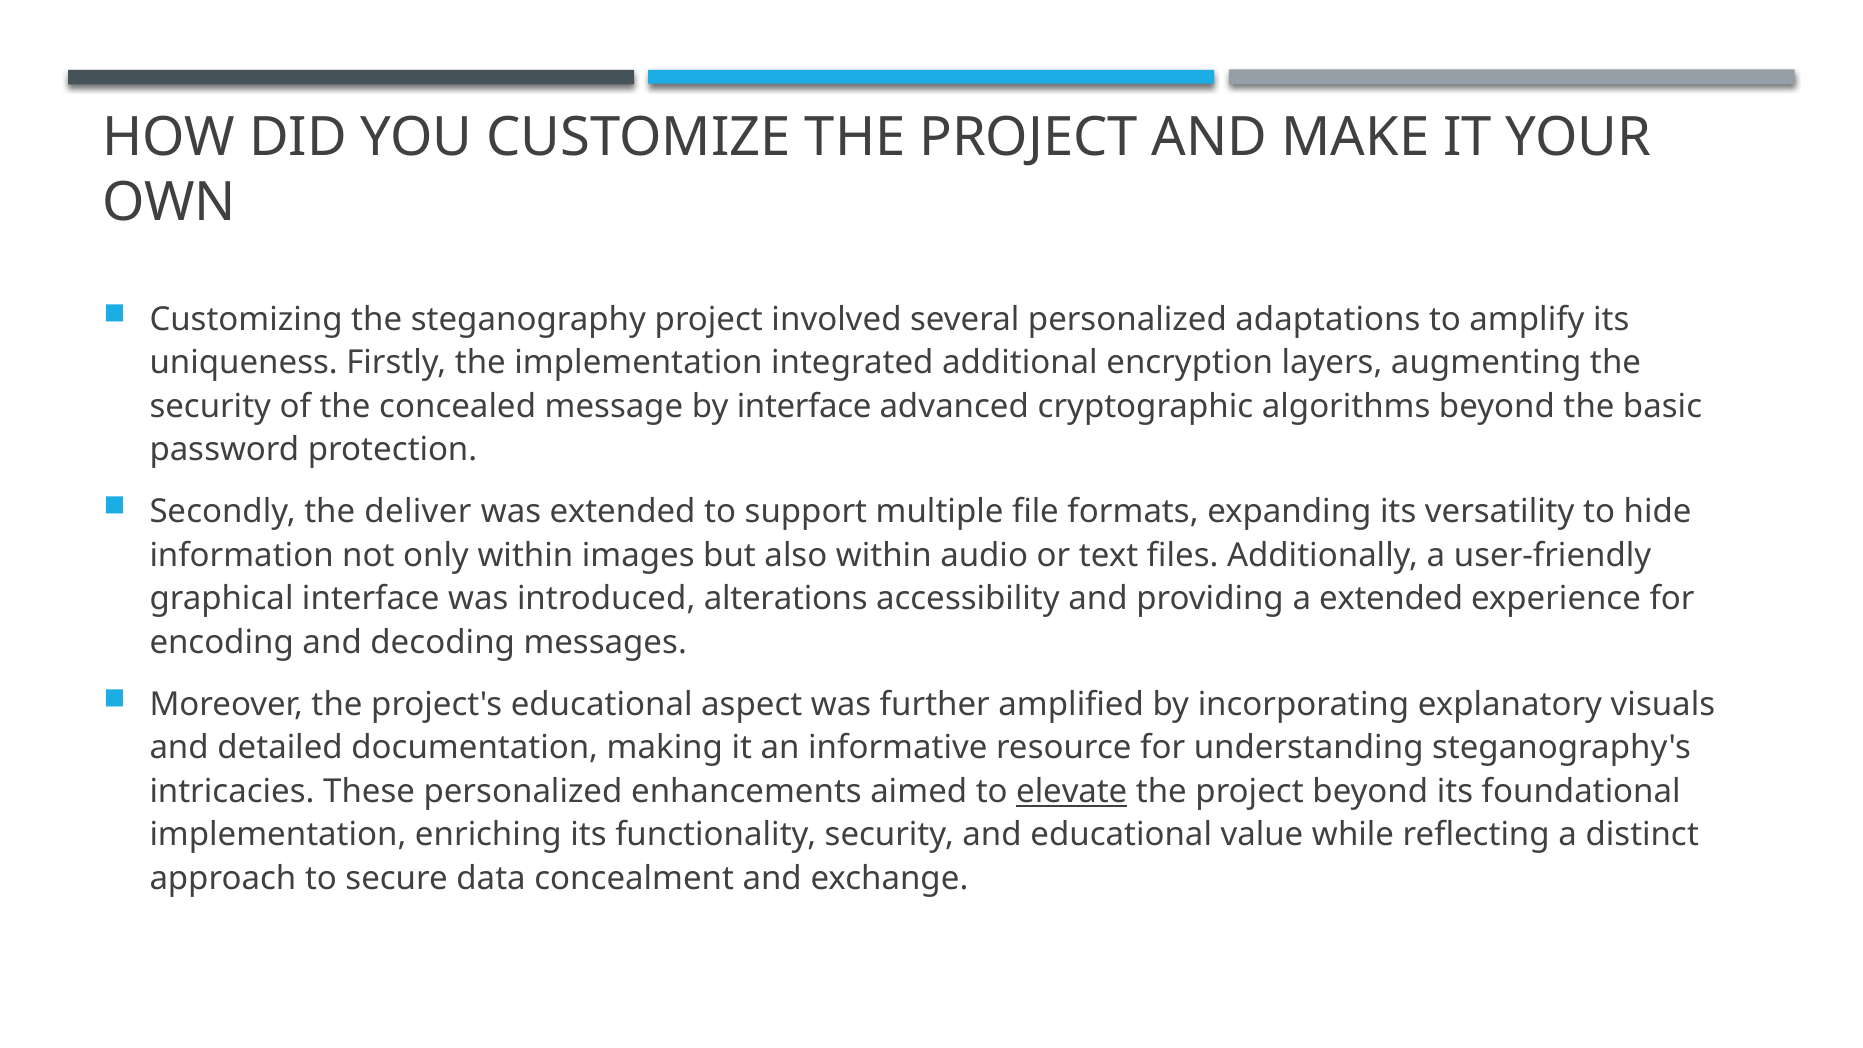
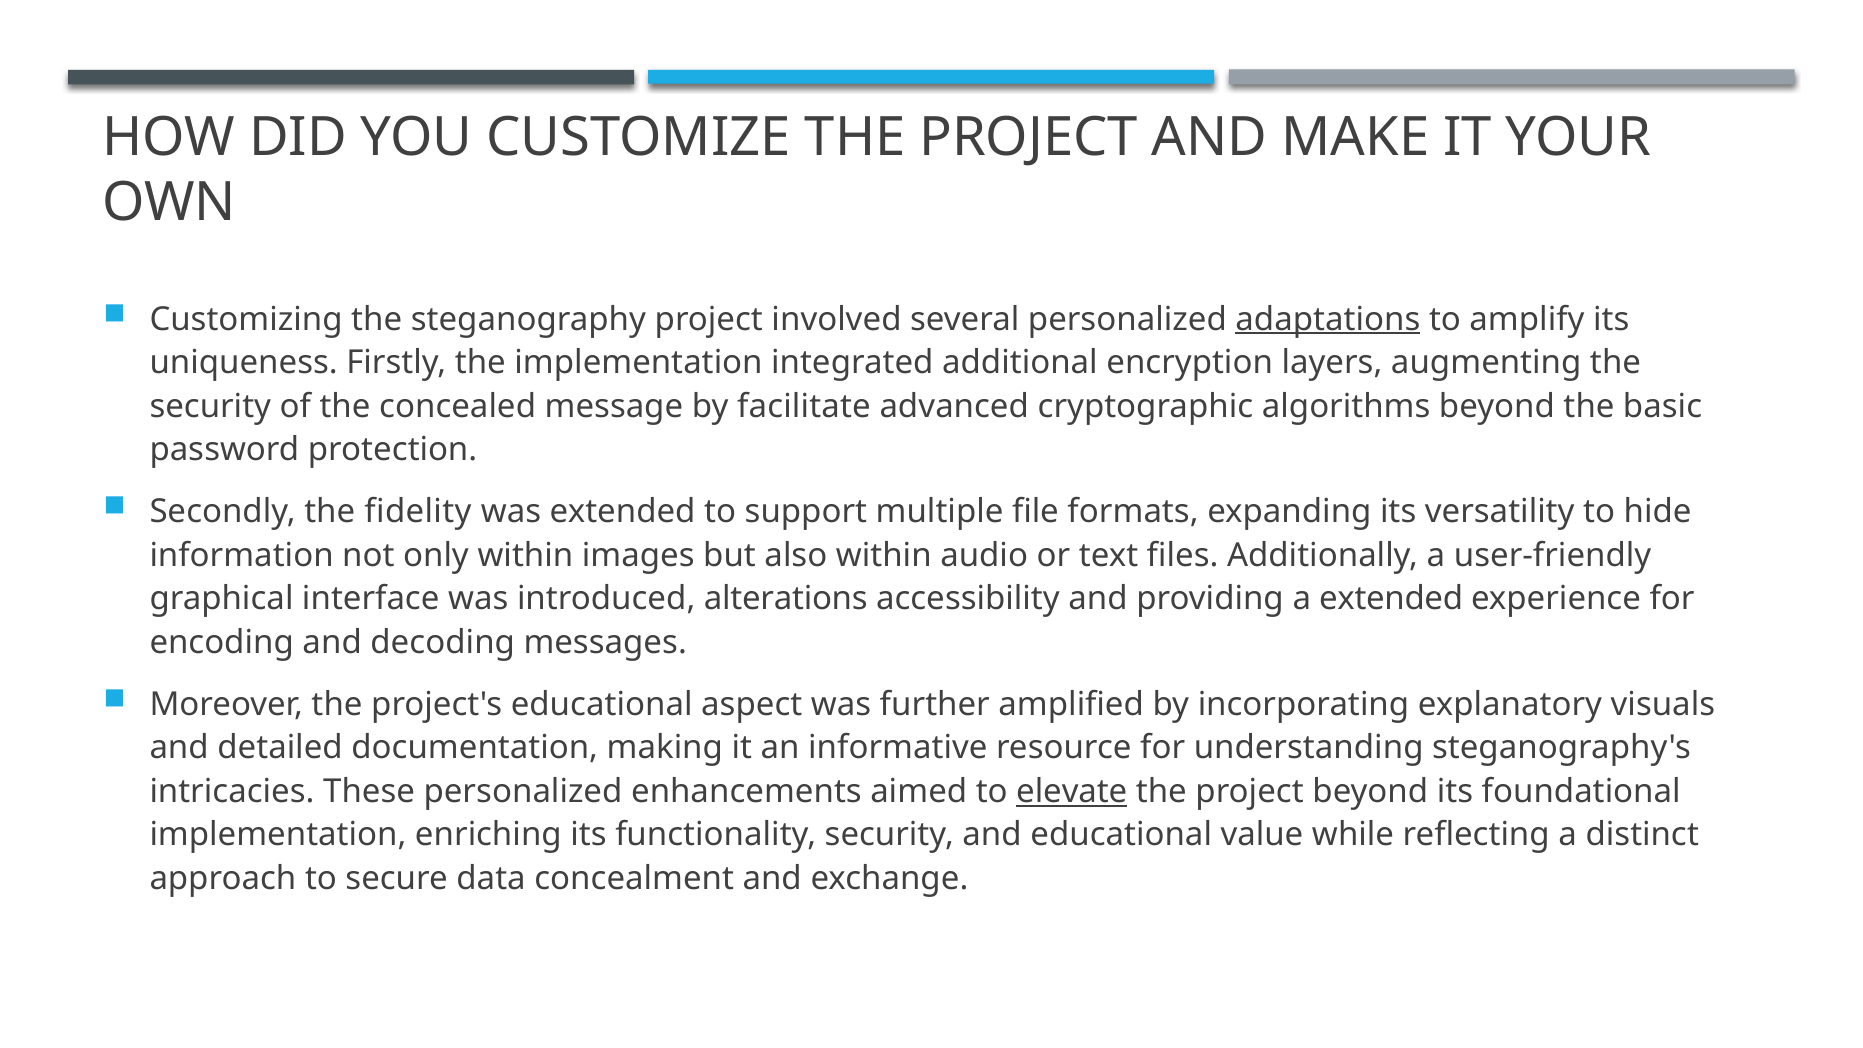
adaptations underline: none -> present
by interface: interface -> facilitate
deliver: deliver -> fidelity
